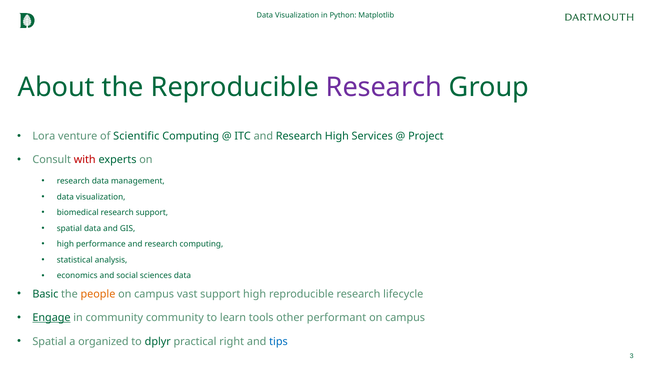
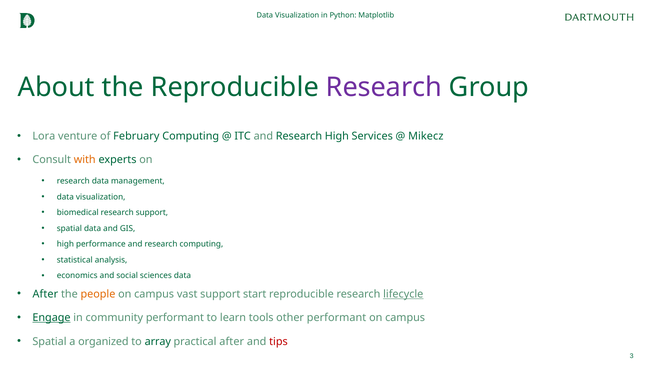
Scientific: Scientific -> February
Project: Project -> Mikecz
with colour: red -> orange
Basic at (45, 294): Basic -> After
support high: high -> start
lifecycle underline: none -> present
community community: community -> performant
dplyr: dplyr -> array
practical right: right -> after
tips colour: blue -> red
